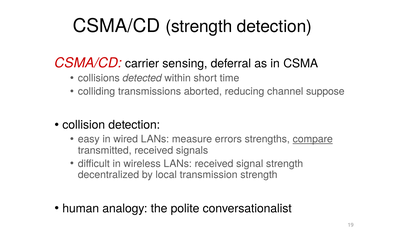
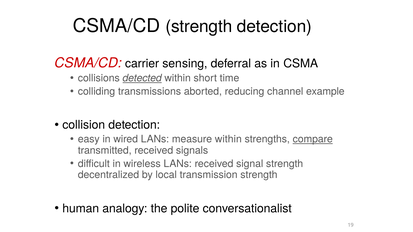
detected underline: none -> present
suppose: suppose -> example
measure errors: errors -> within
